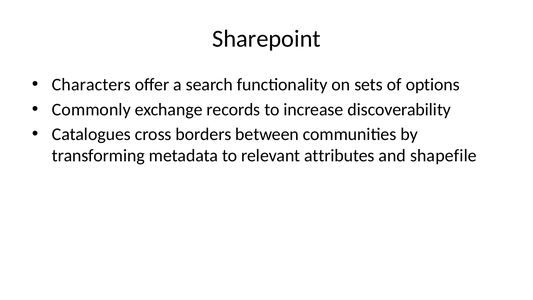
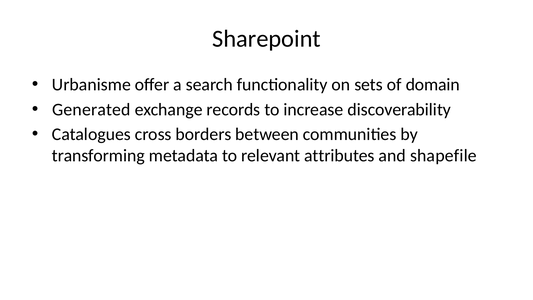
Characters: Characters -> Urbanisme
options: options -> domain
Commonly: Commonly -> Generated
